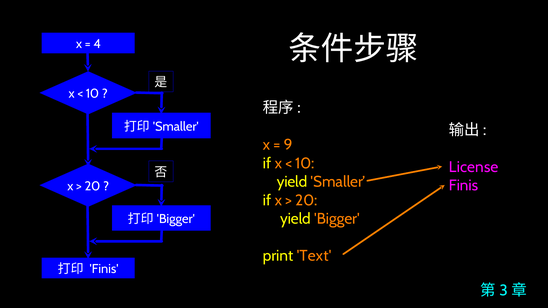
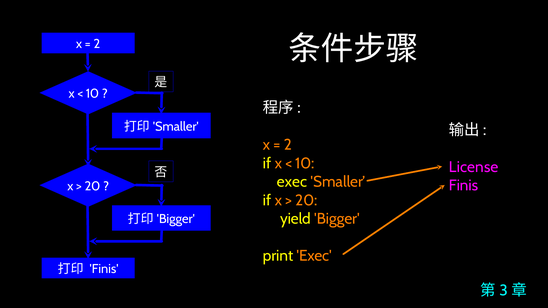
4 at (97, 44): 4 -> 2
9 at (288, 145): 9 -> 2
yield at (292, 182): yield -> exec
print Text: Text -> Exec
